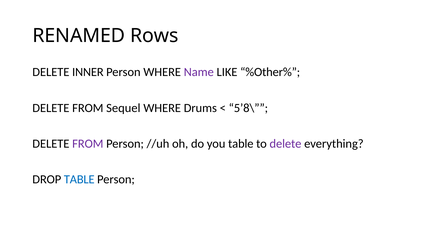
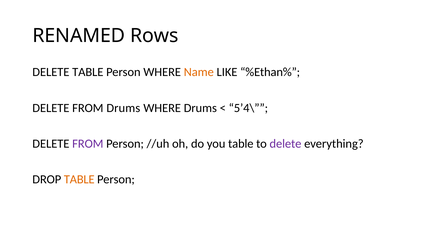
DELETE INNER: INNER -> TABLE
Name colour: purple -> orange
%Other%: %Other% -> %Ethan%
FROM Sequel: Sequel -> Drums
5’8\: 5’8\ -> 5’4\
TABLE at (79, 179) colour: blue -> orange
